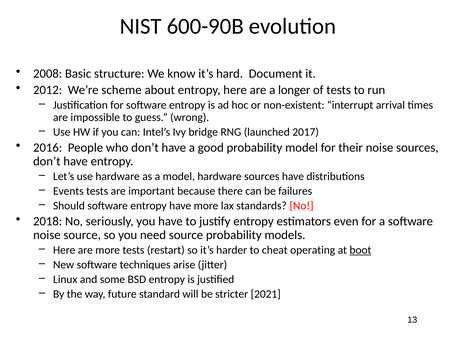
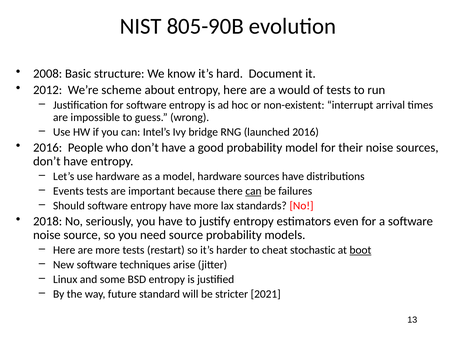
600-90B: 600-90B -> 805-90B
longer: longer -> would
launched 2017: 2017 -> 2016
can at (253, 191) underline: none -> present
operating: operating -> stochastic
